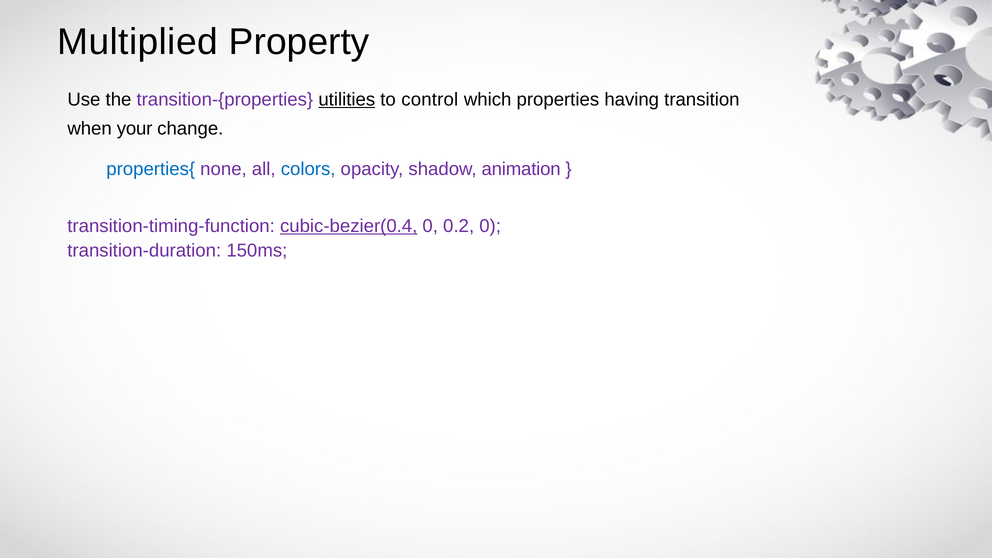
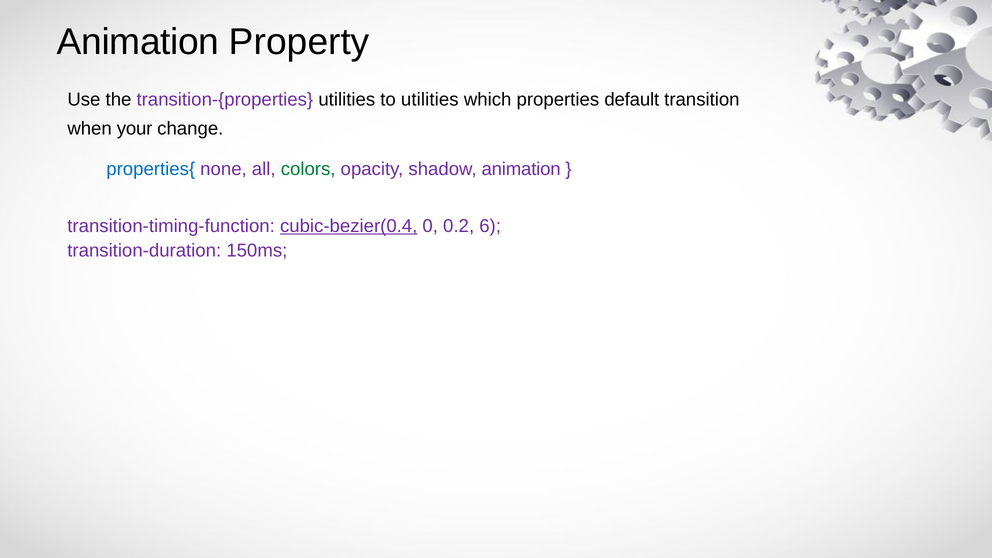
Multiplied at (138, 42): Multiplied -> Animation
utilities at (347, 100) underline: present -> none
to control: control -> utilities
having: having -> default
colors colour: blue -> green
0.2 0: 0 -> 6
